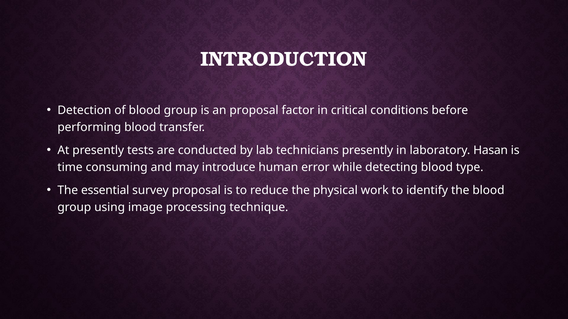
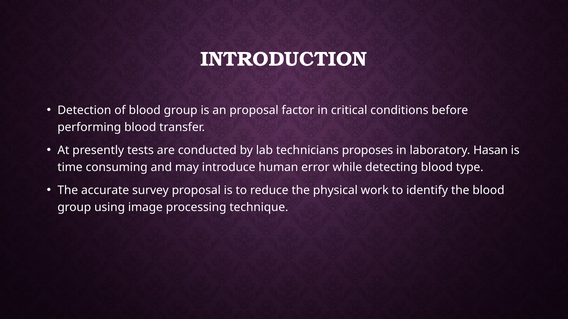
technicians presently: presently -> proposes
essential: essential -> accurate
